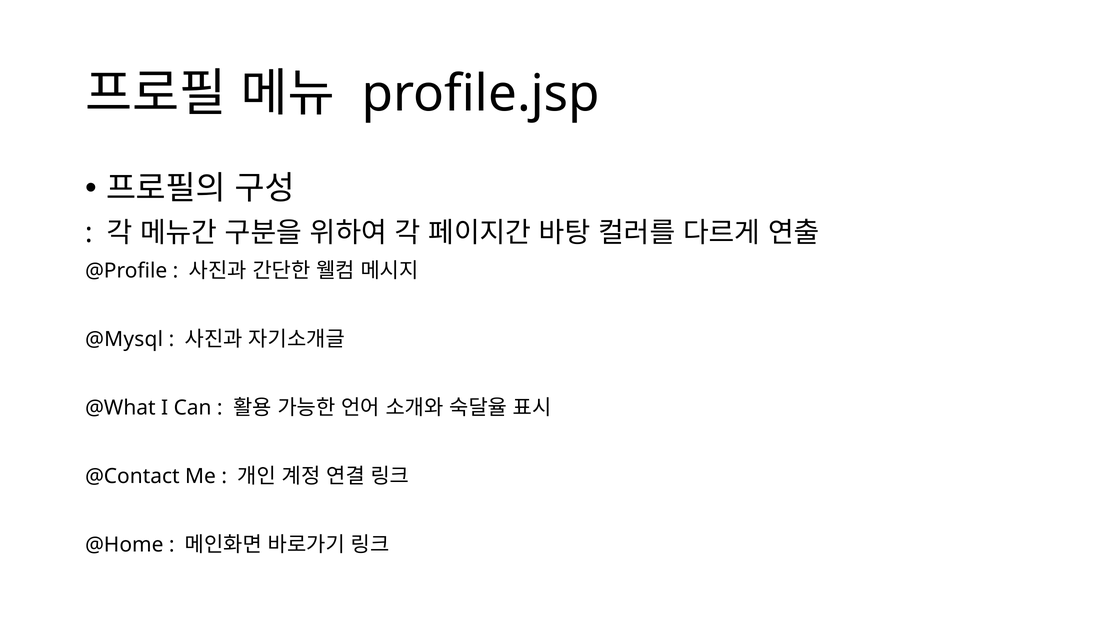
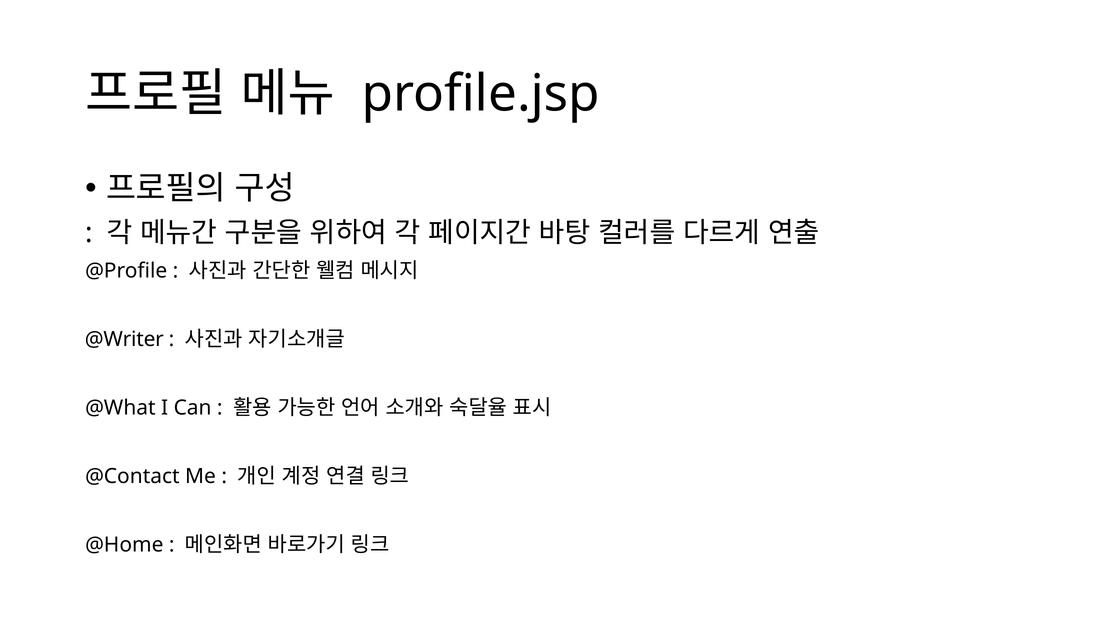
@Mysql: @Mysql -> @Writer
